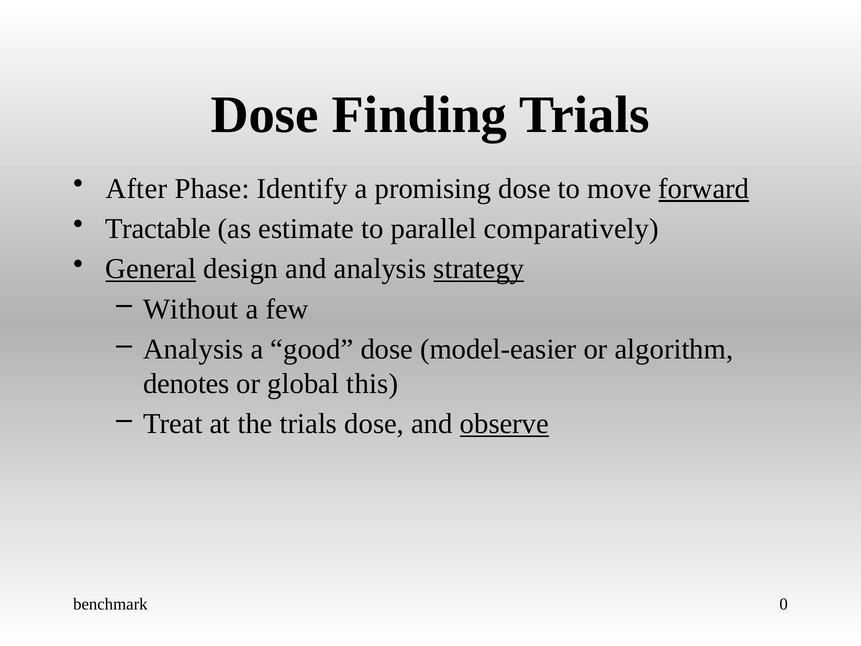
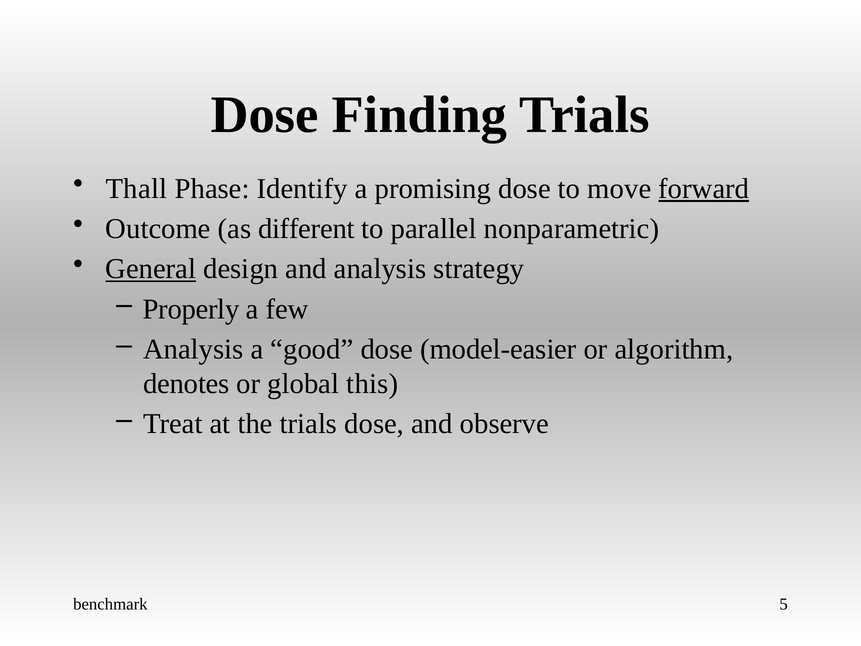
After: After -> Thall
Tractable: Tractable -> Outcome
estimate: estimate -> different
comparatively: comparatively -> nonparametric
strategy underline: present -> none
Without: Without -> Properly
observe underline: present -> none
0: 0 -> 5
